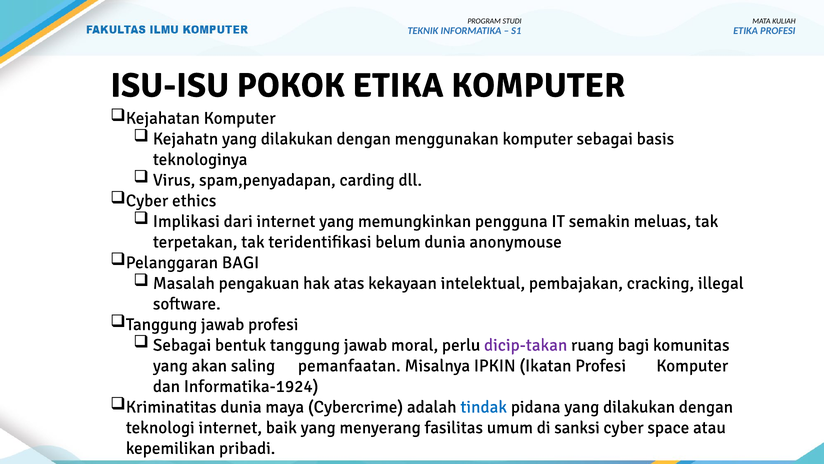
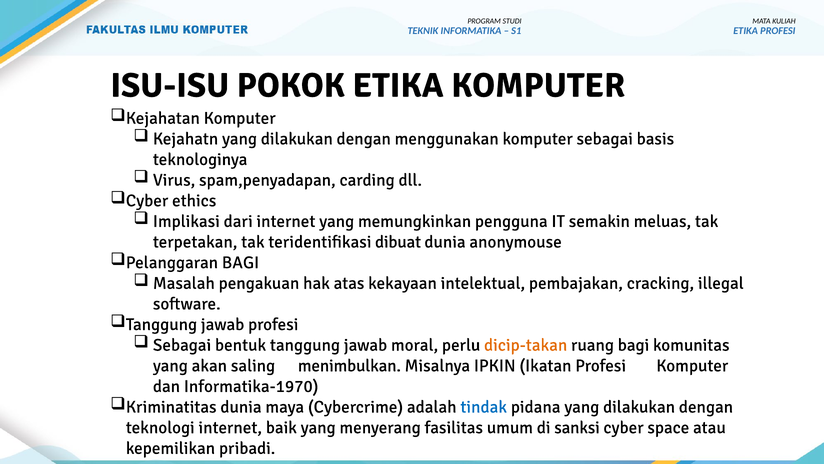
belum: belum -> dibuat
dicip-takan colour: purple -> orange
pemanfaatan: pemanfaatan -> menimbulkan
Informatika-1924: Informatika-1924 -> Informatika-1970
